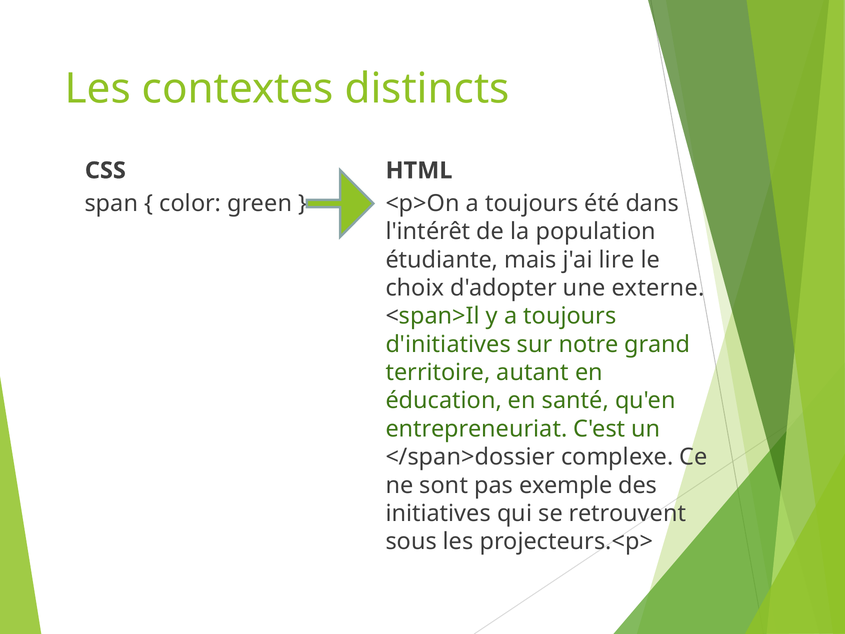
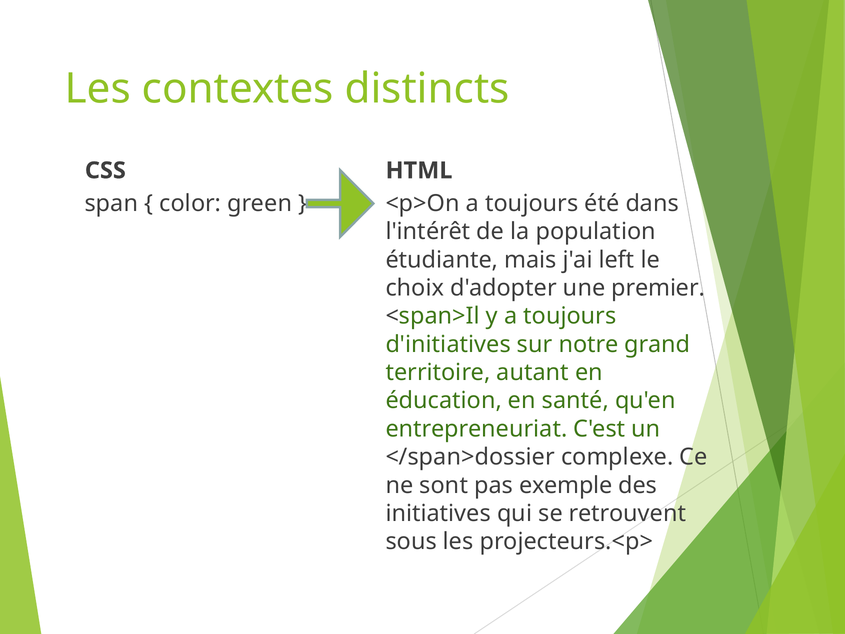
lire: lire -> left
externe: externe -> premier
